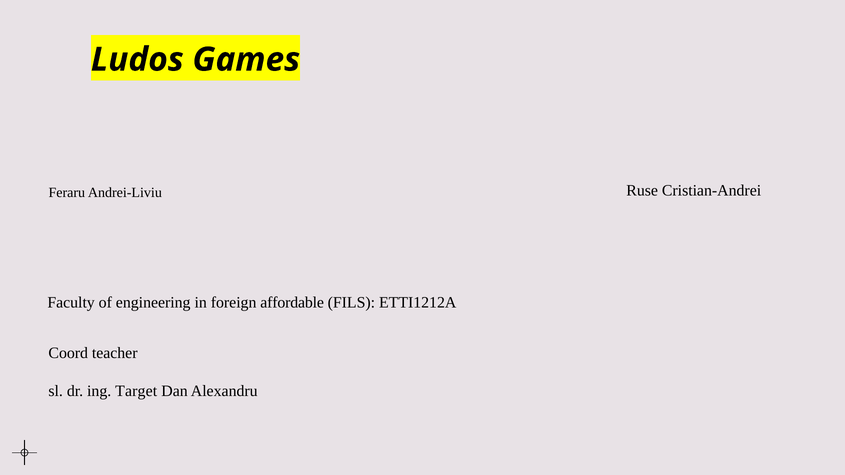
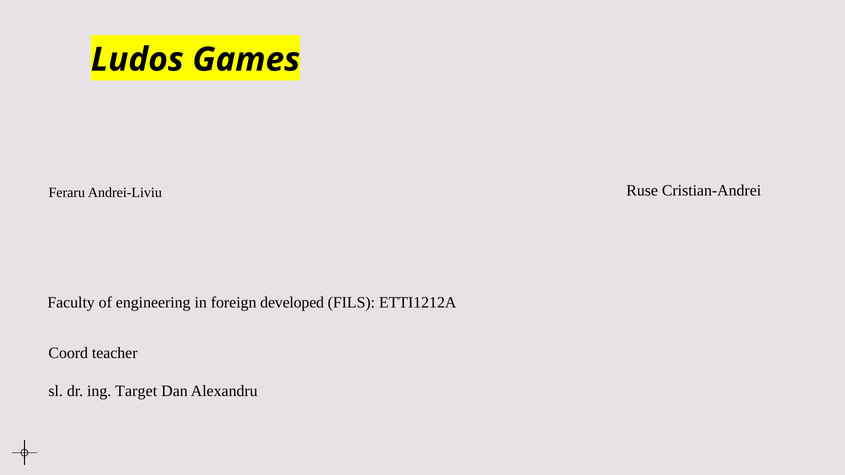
affordable: affordable -> developed
